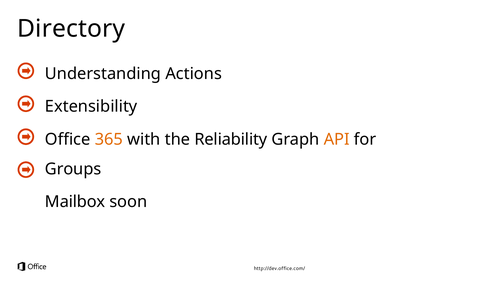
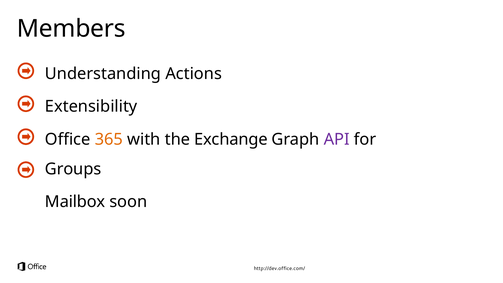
Directory: Directory -> Members
Reliability: Reliability -> Exchange
API colour: orange -> purple
